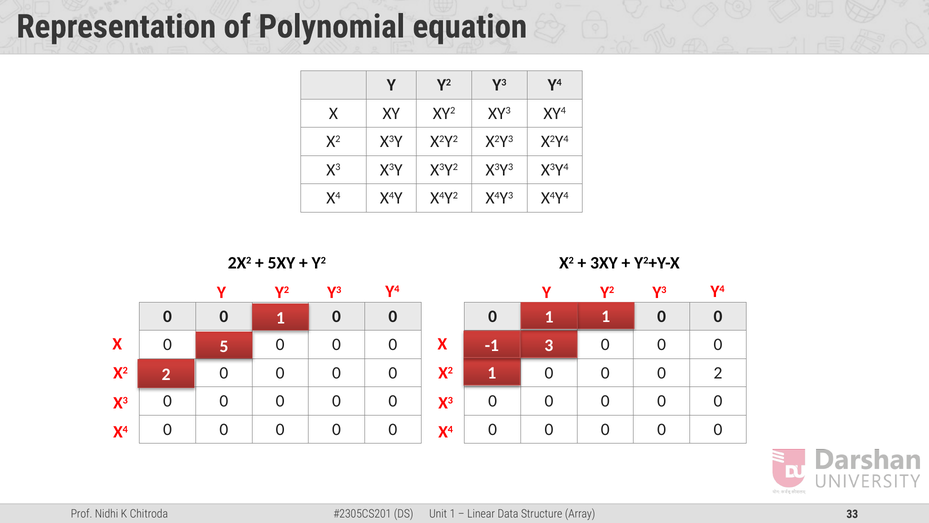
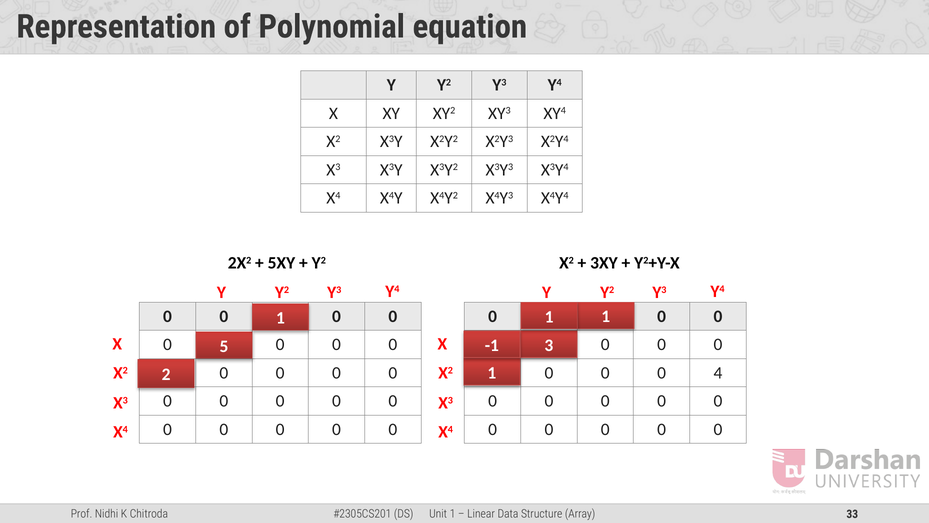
0 2: 2 -> 4
